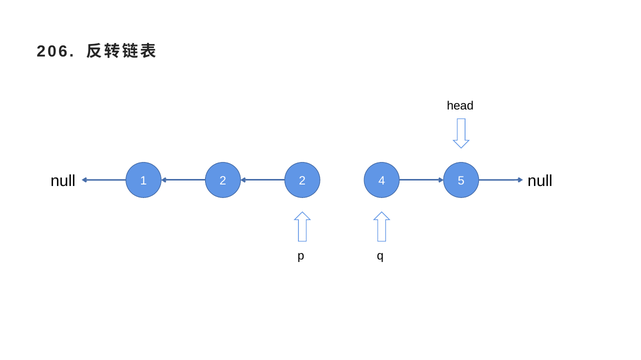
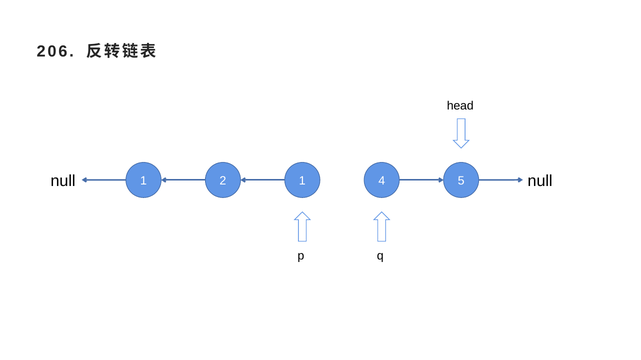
2 2: 2 -> 1
